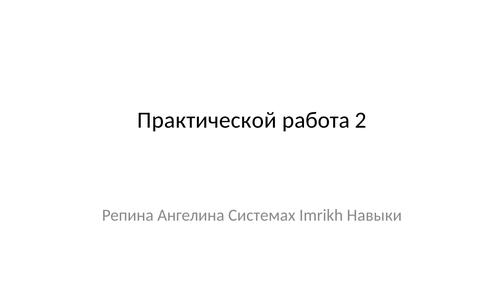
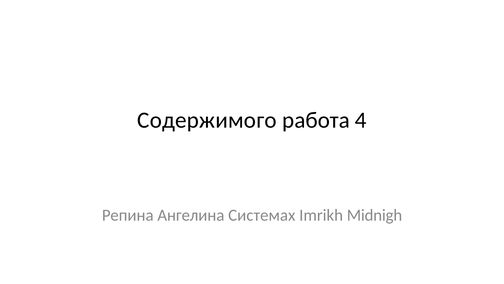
Практической: Практической -> Содержимого
2: 2 -> 4
Навыки: Навыки -> Midnigh
